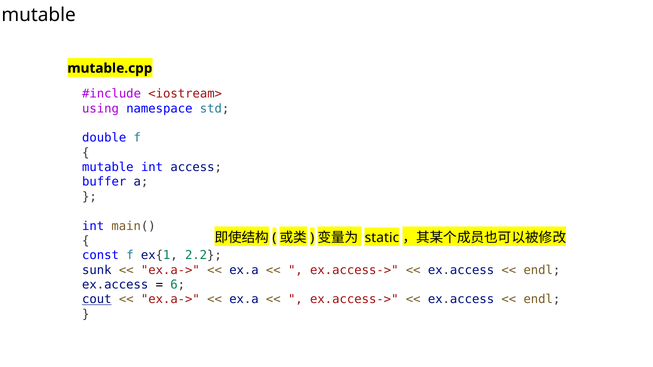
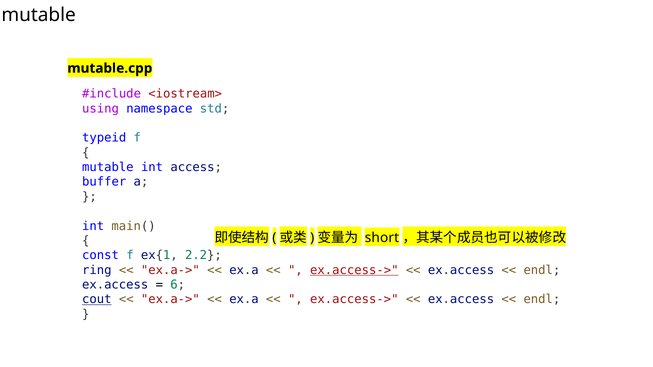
double: double -> typeid
static: static -> short
sunk: sunk -> ring
ex.access-> at (354, 270) underline: none -> present
